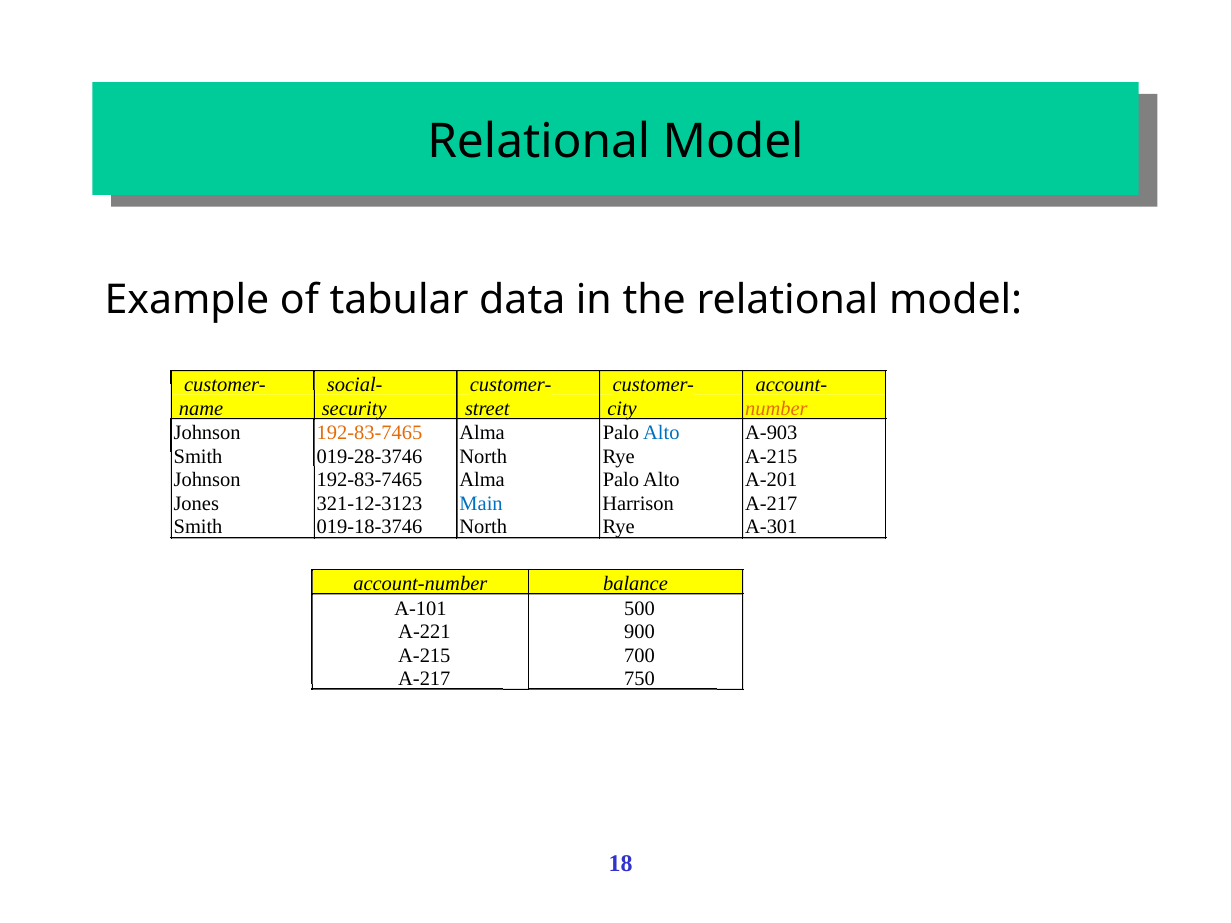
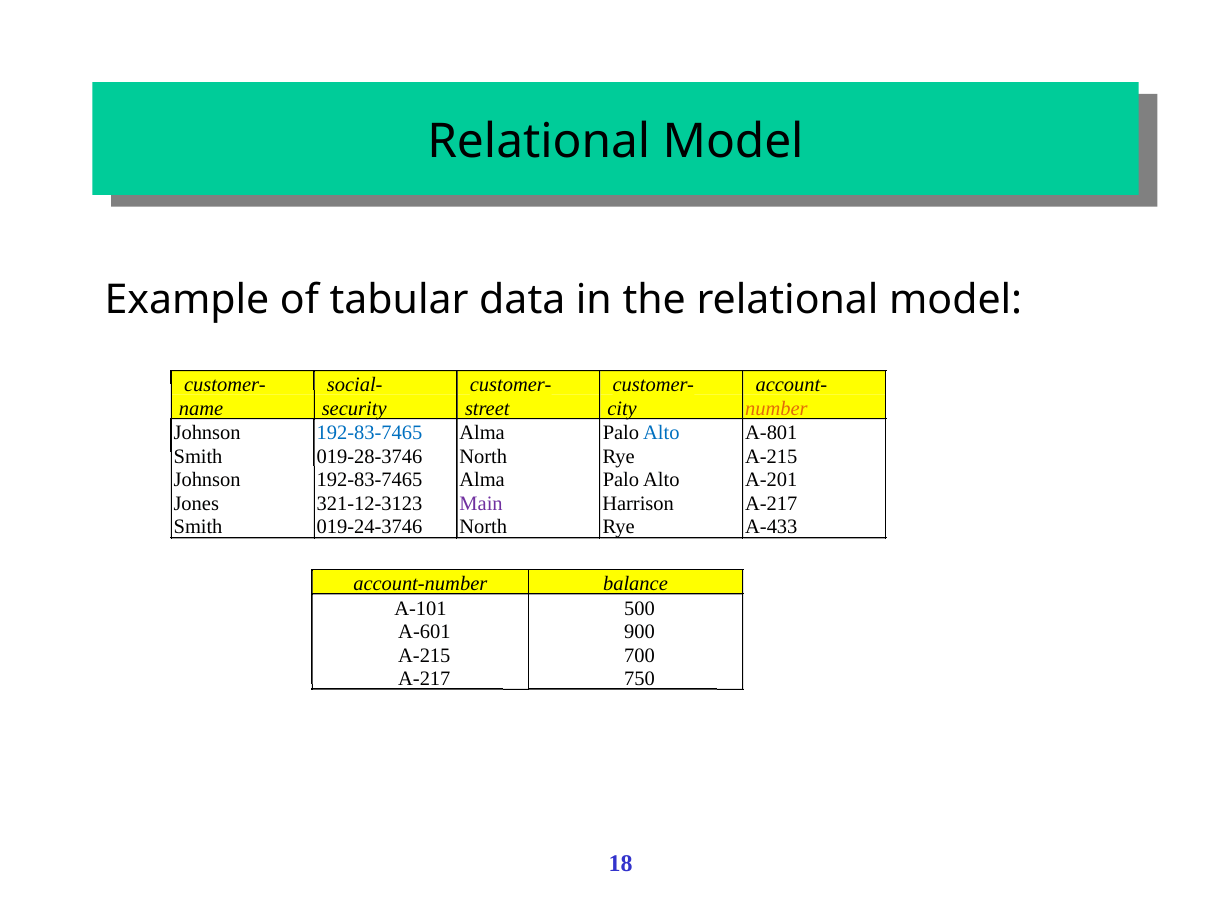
192-83-7465 at (370, 433) colour: orange -> blue
A-903: A-903 -> A-801
Main colour: blue -> purple
019-18-3746: 019-18-3746 -> 019-24-3746
A-301: A-301 -> A-433
A-221: A-221 -> A-601
